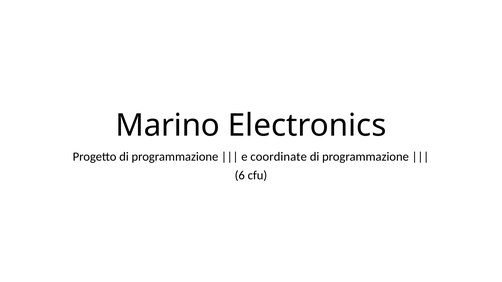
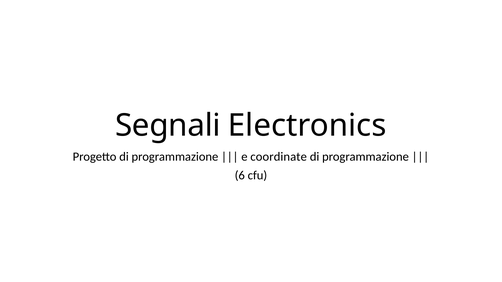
Marino: Marino -> Segnali
